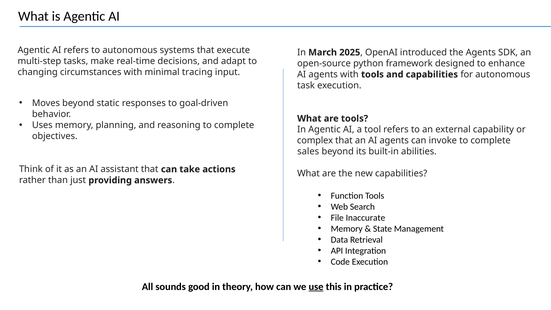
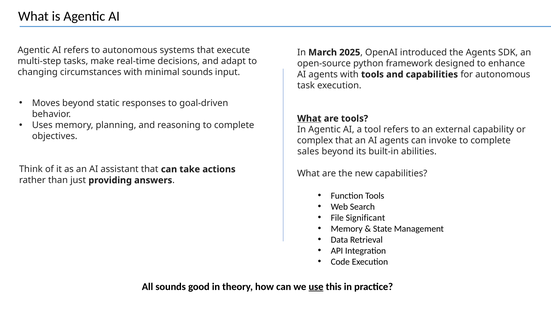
minimal tracing: tracing -> sounds
What at (309, 119) underline: none -> present
Inaccurate: Inaccurate -> Significant
